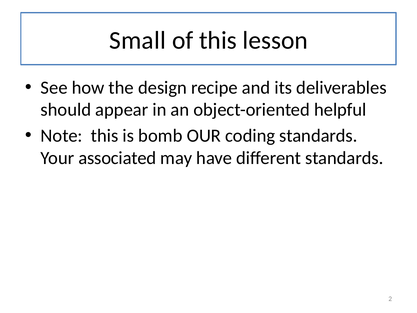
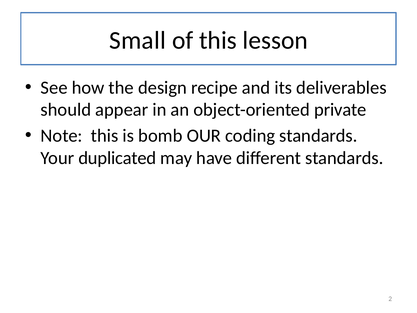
helpful: helpful -> private
associated: associated -> duplicated
